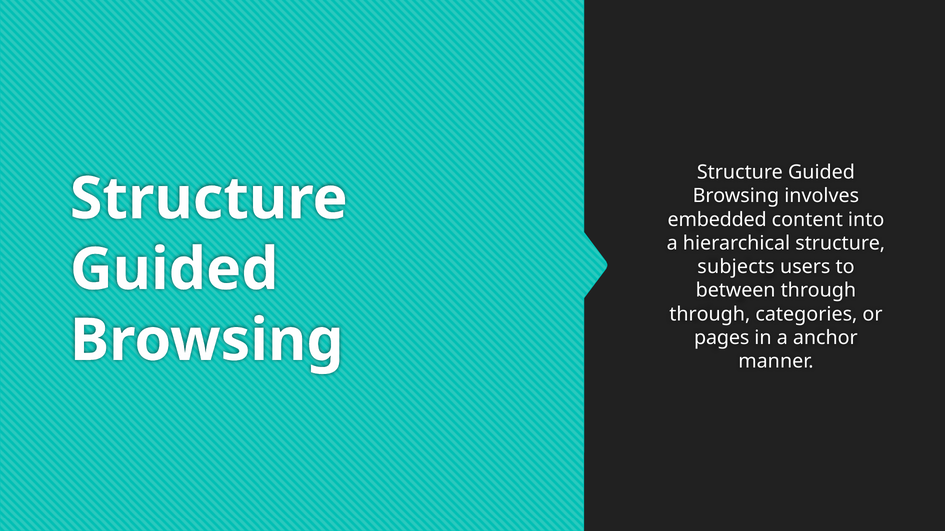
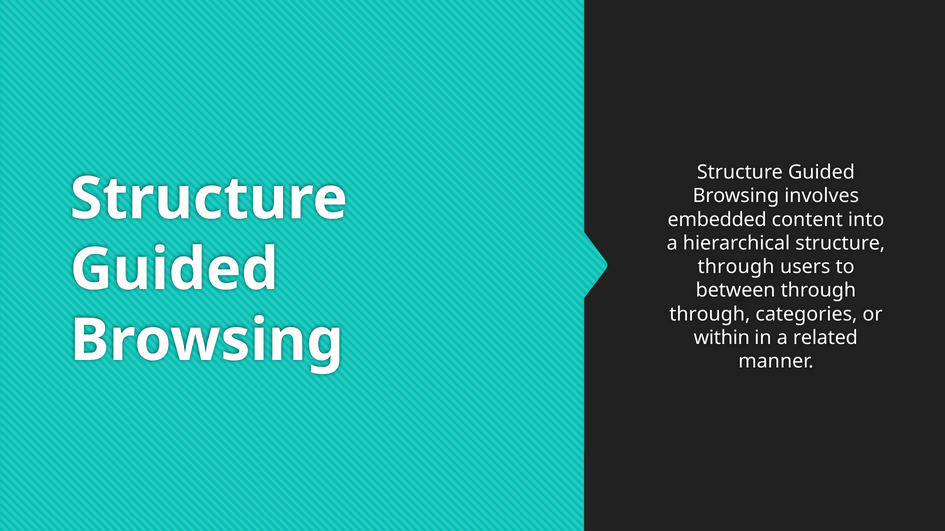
subjects at (736, 267): subjects -> through
pages: pages -> within
anchor: anchor -> related
